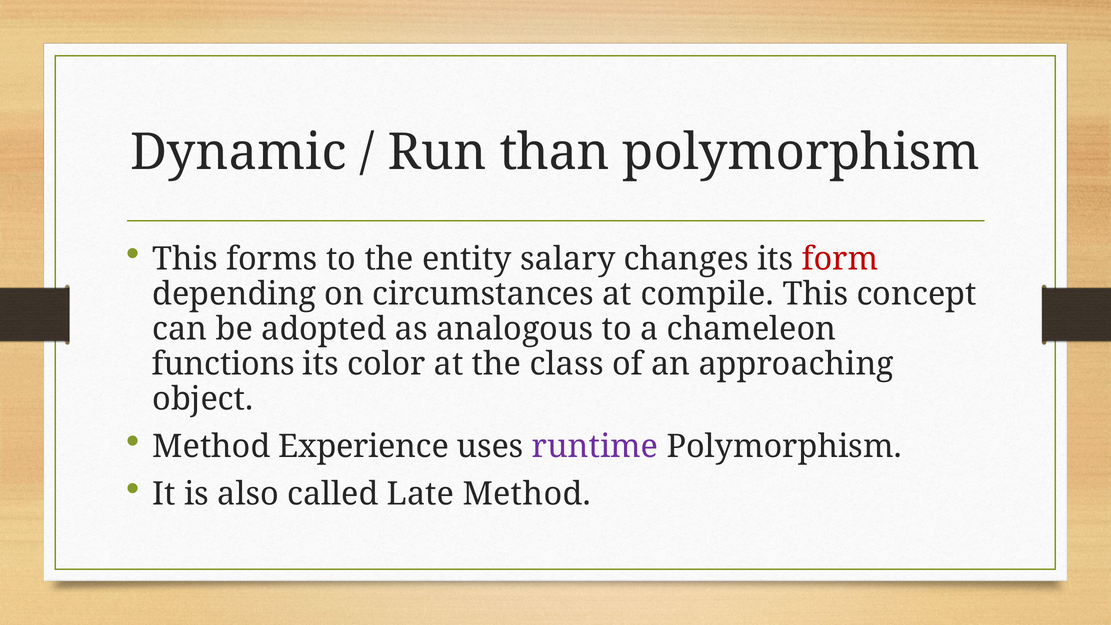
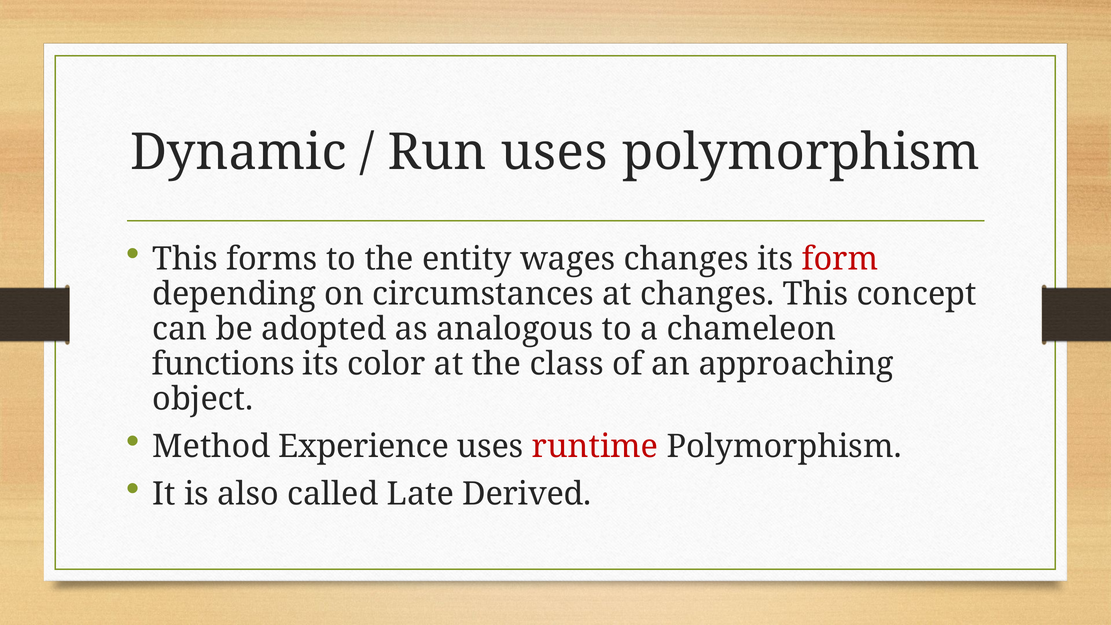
Run than: than -> uses
salary: salary -> wages
at compile: compile -> changes
runtime colour: purple -> red
Late Method: Method -> Derived
